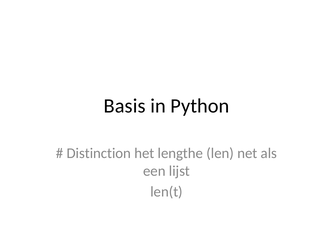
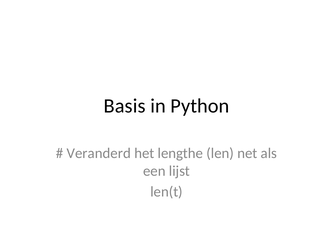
Distinction: Distinction -> Veranderd
